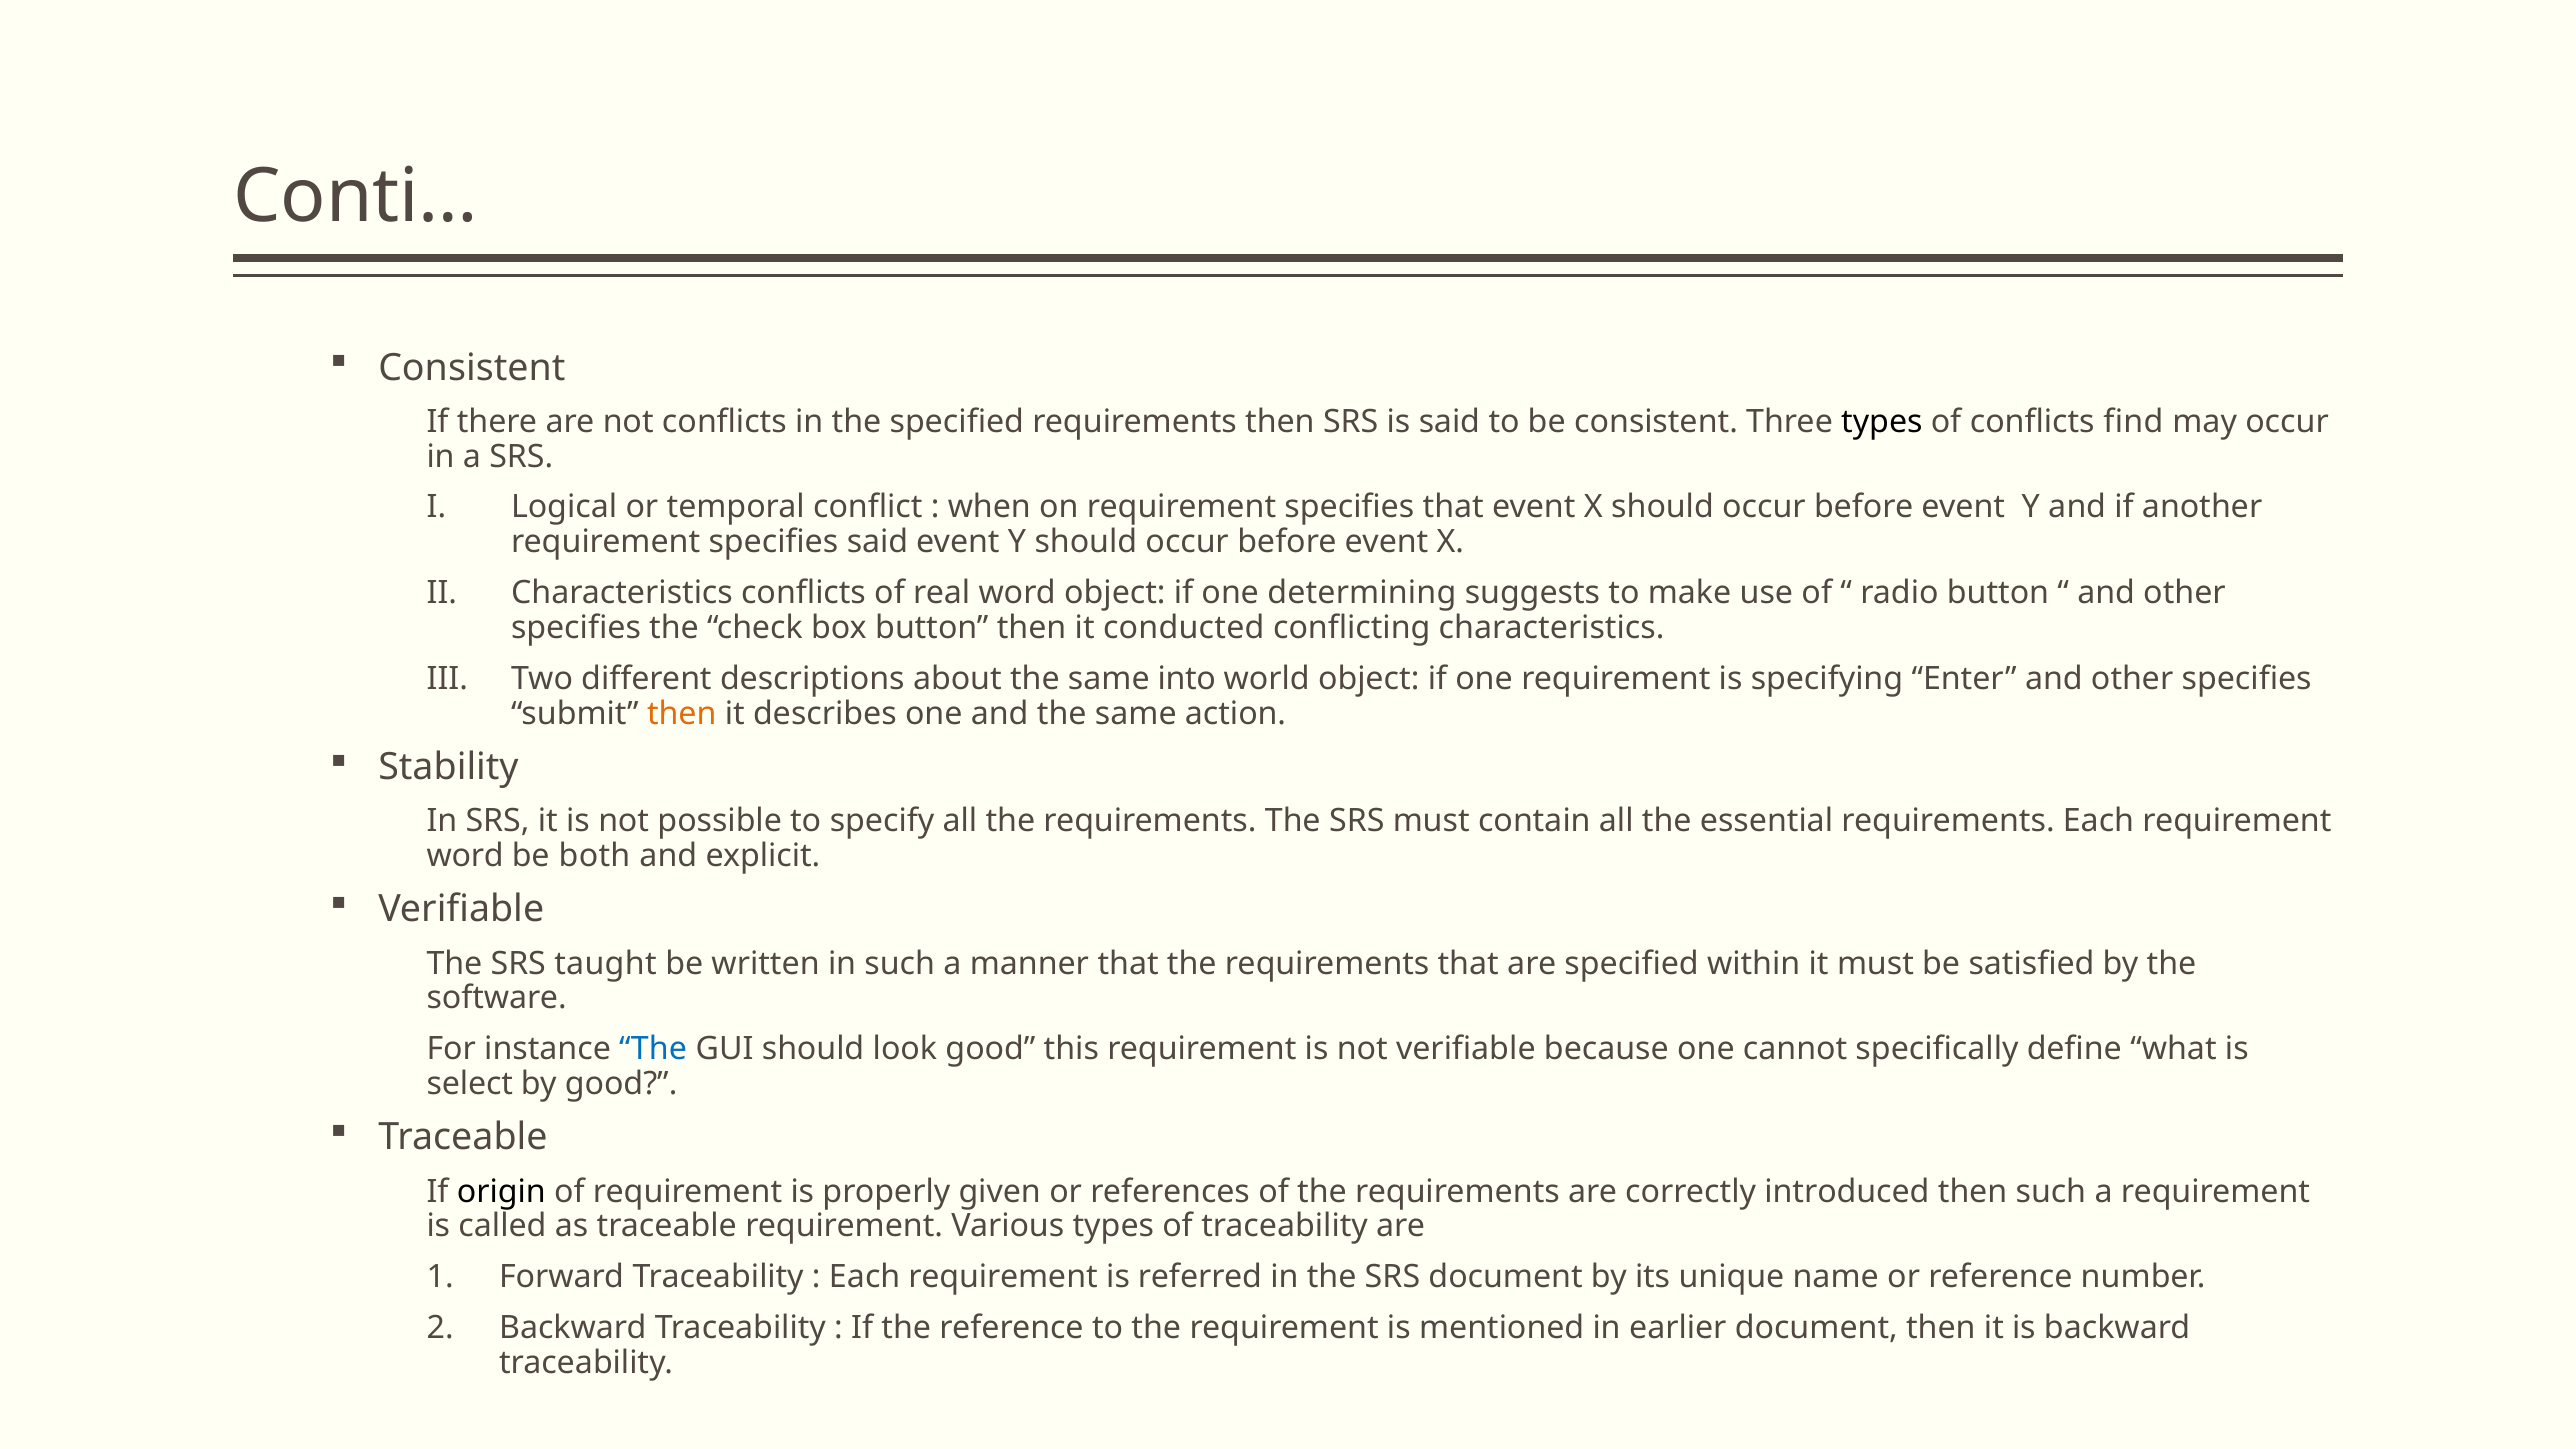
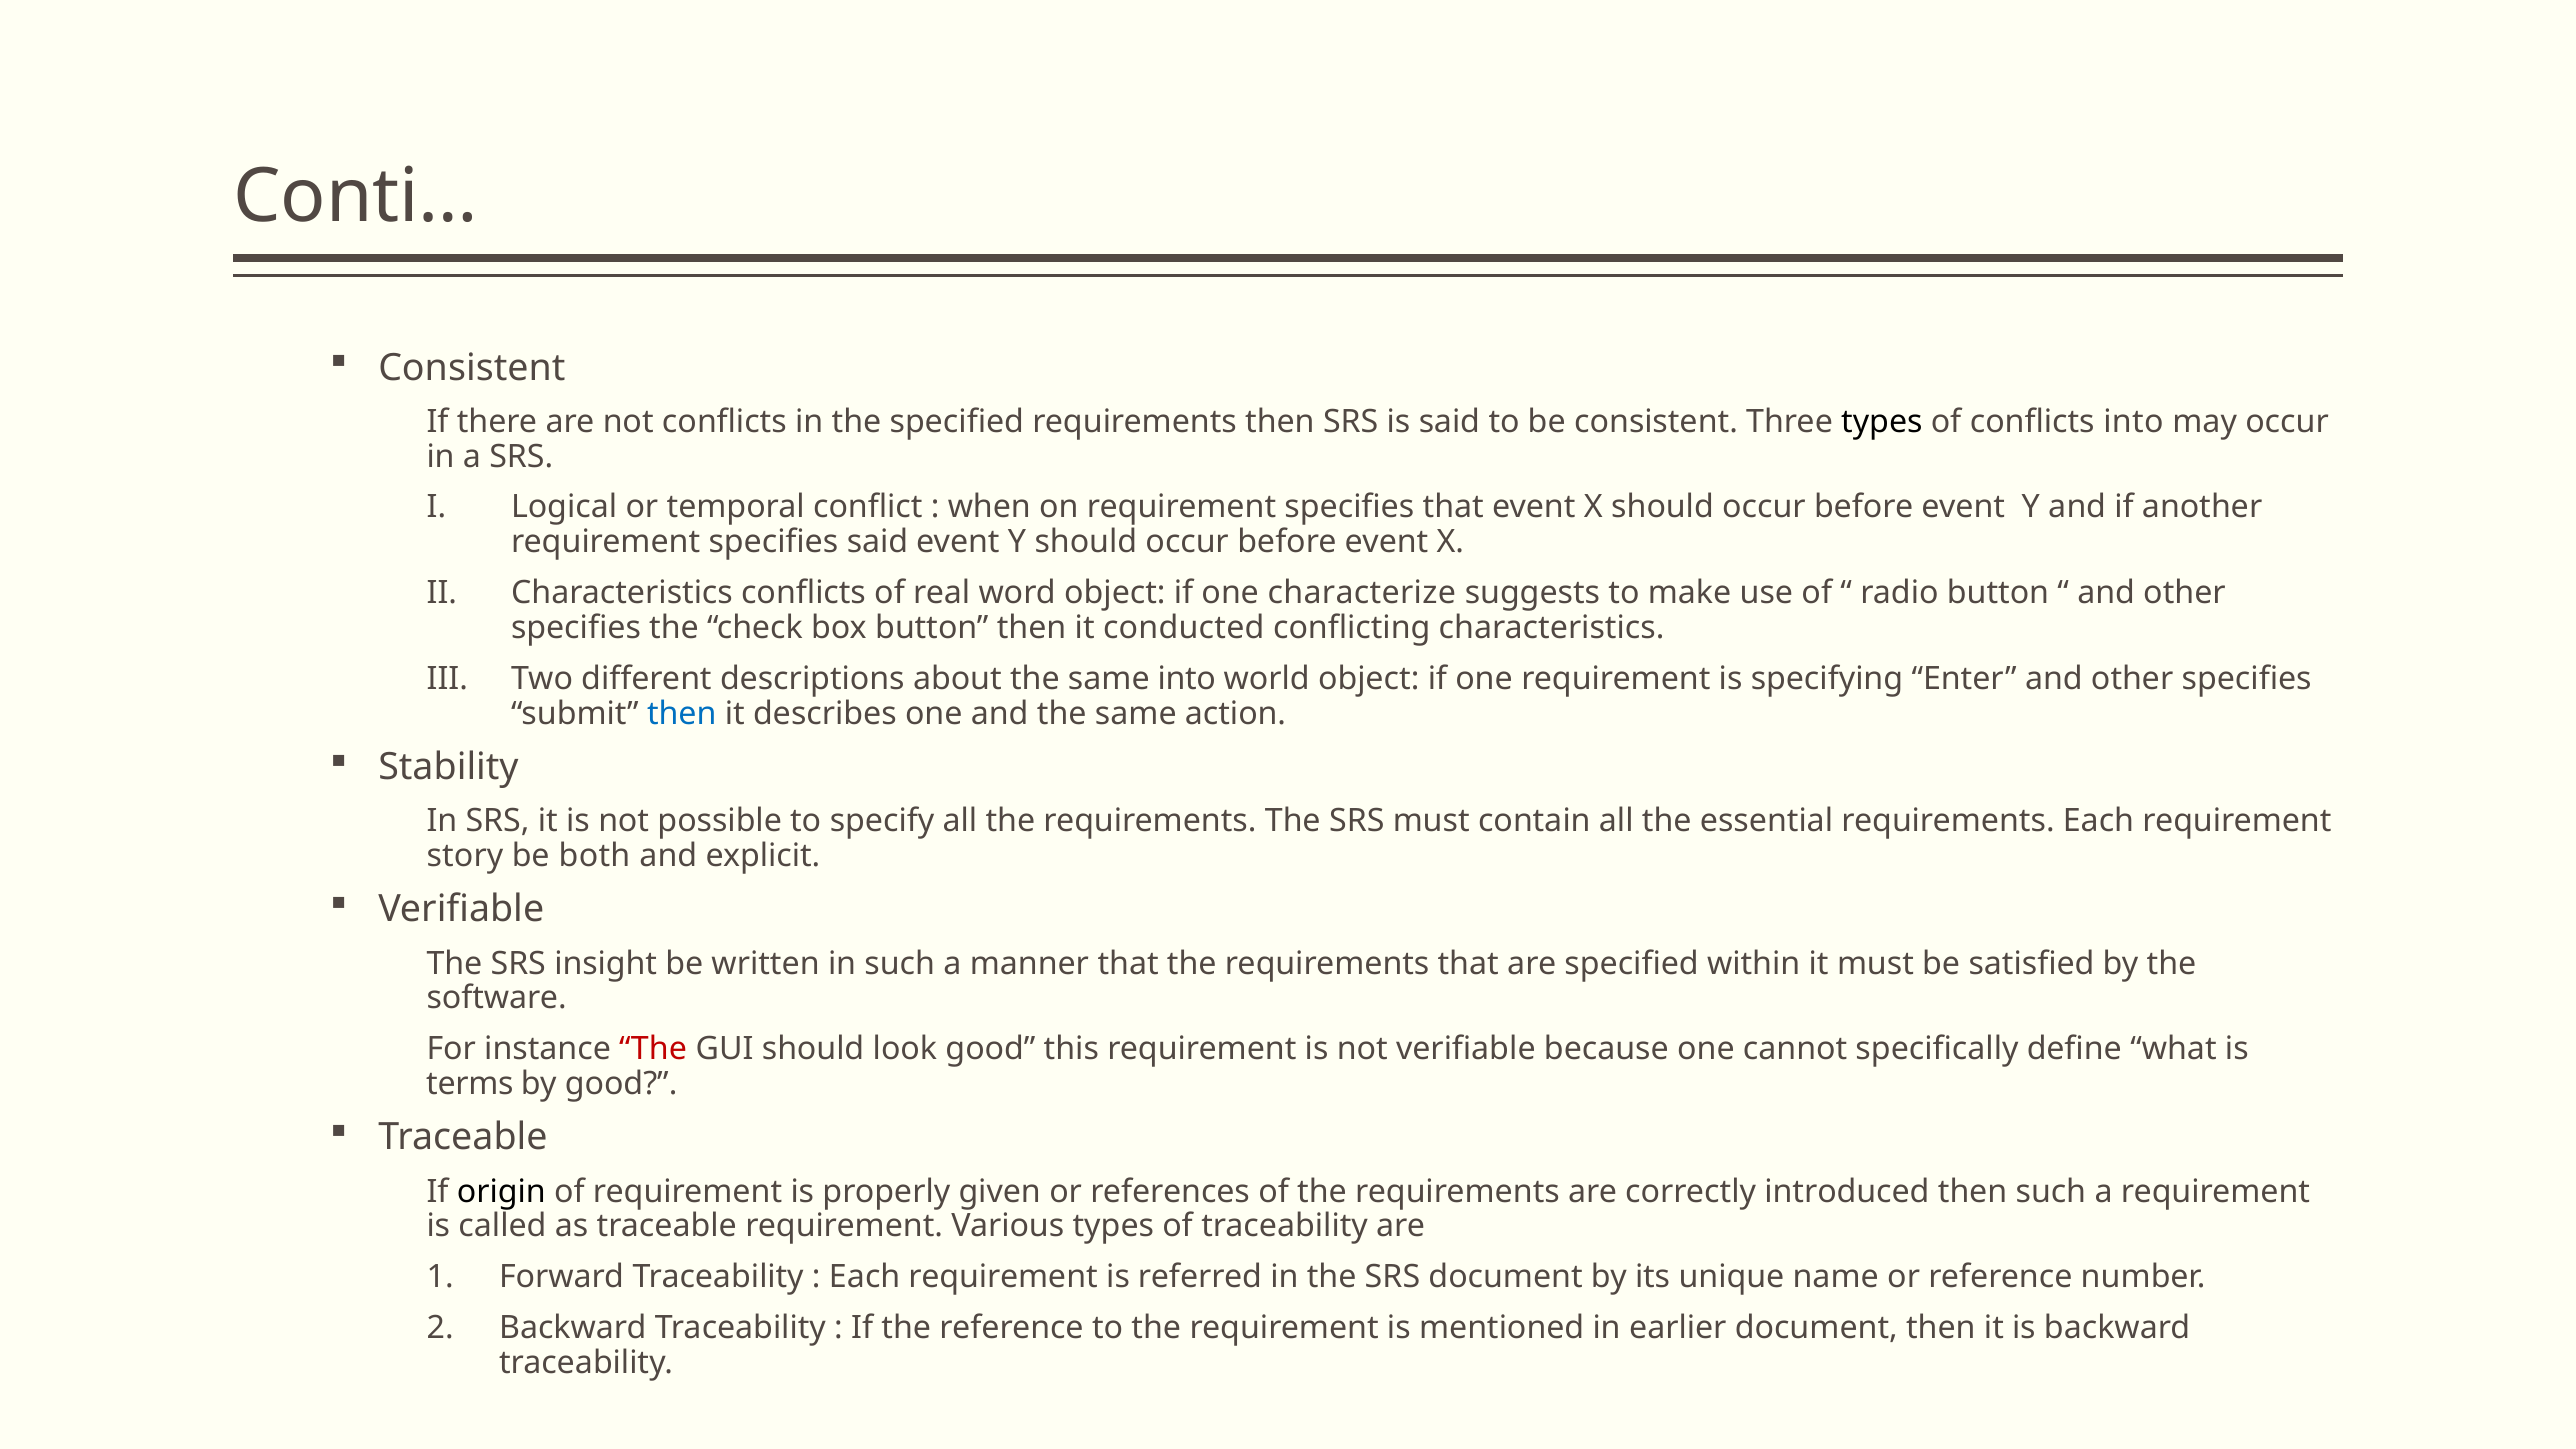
conflicts find: find -> into
determining: determining -> characterize
then at (682, 713) colour: orange -> blue
word at (465, 856): word -> story
taught: taught -> insight
The at (653, 1049) colour: blue -> red
select: select -> terms
